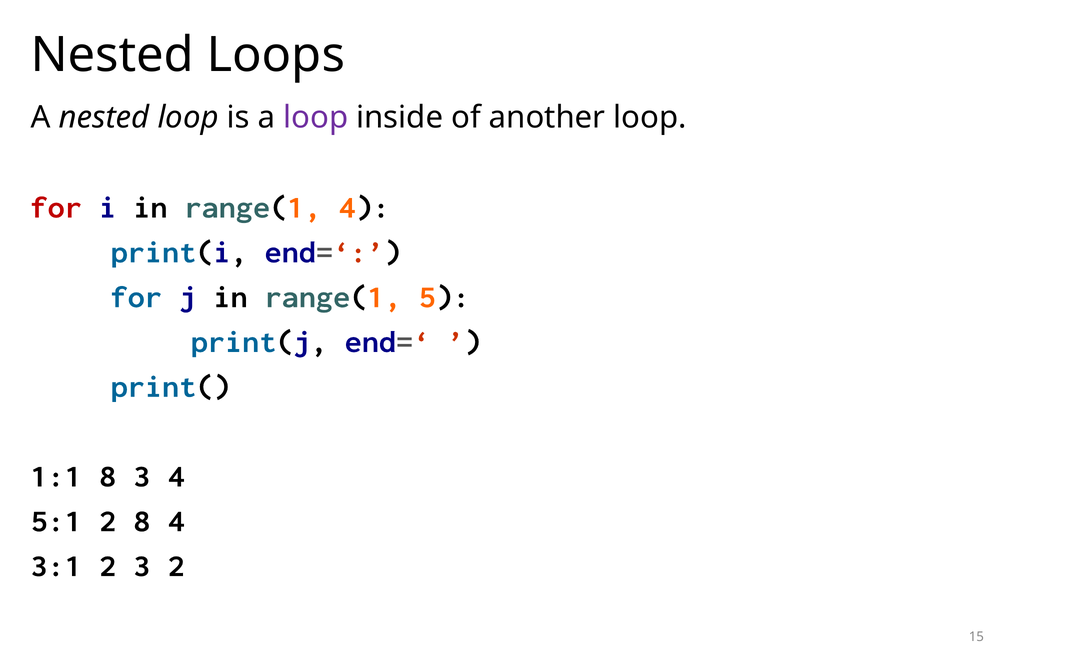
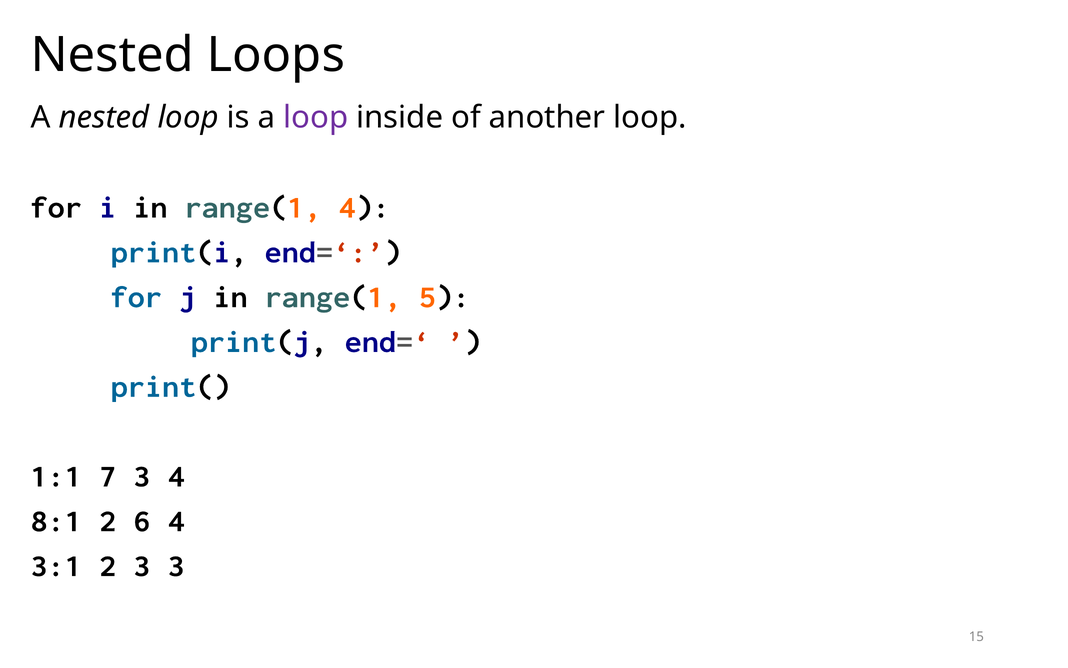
for at (56, 207) colour: red -> black
1:1 8: 8 -> 7
5:1: 5:1 -> 8:1
2 8: 8 -> 6
3 2: 2 -> 3
